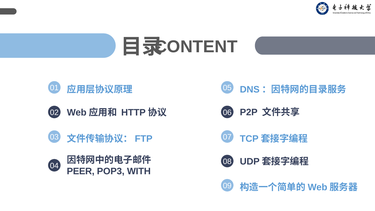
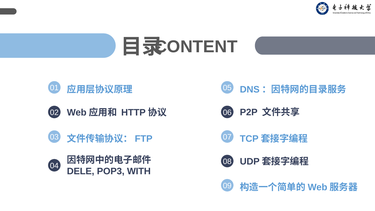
PEER: PEER -> DELE
